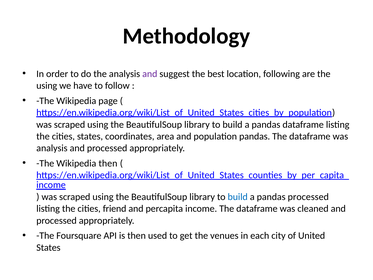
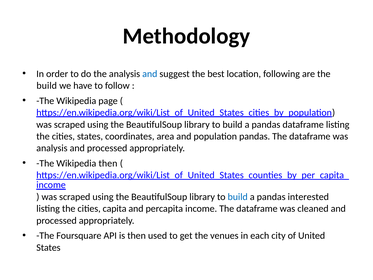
and at (150, 74) colour: purple -> blue
using at (47, 86): using -> build
pandas processed: processed -> interested
friend: friend -> capita
